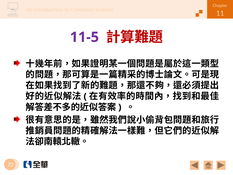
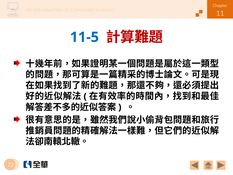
11-5 colour: purple -> blue
